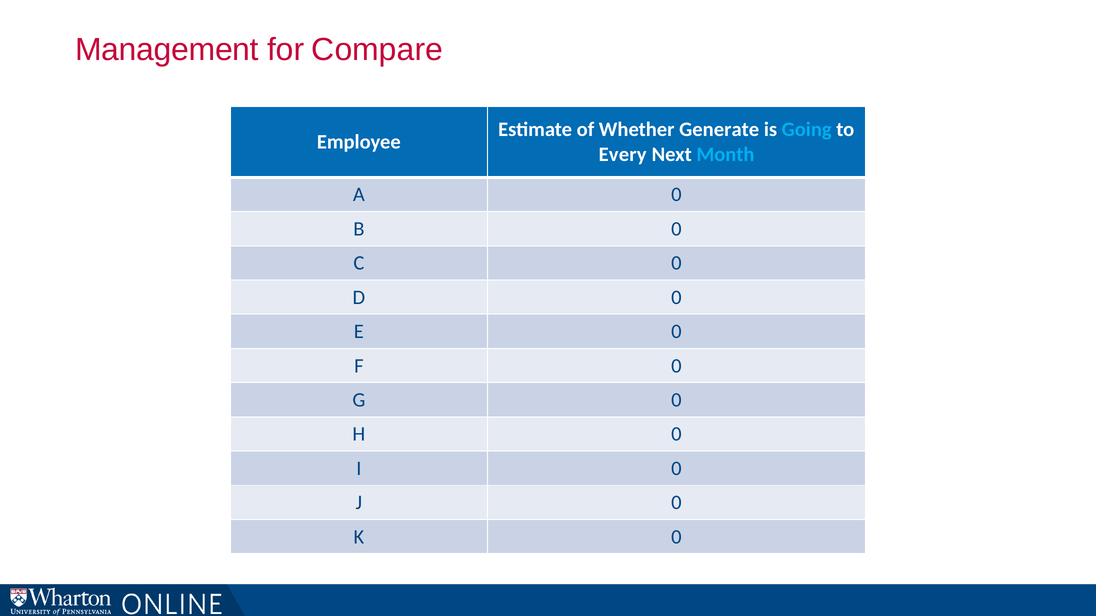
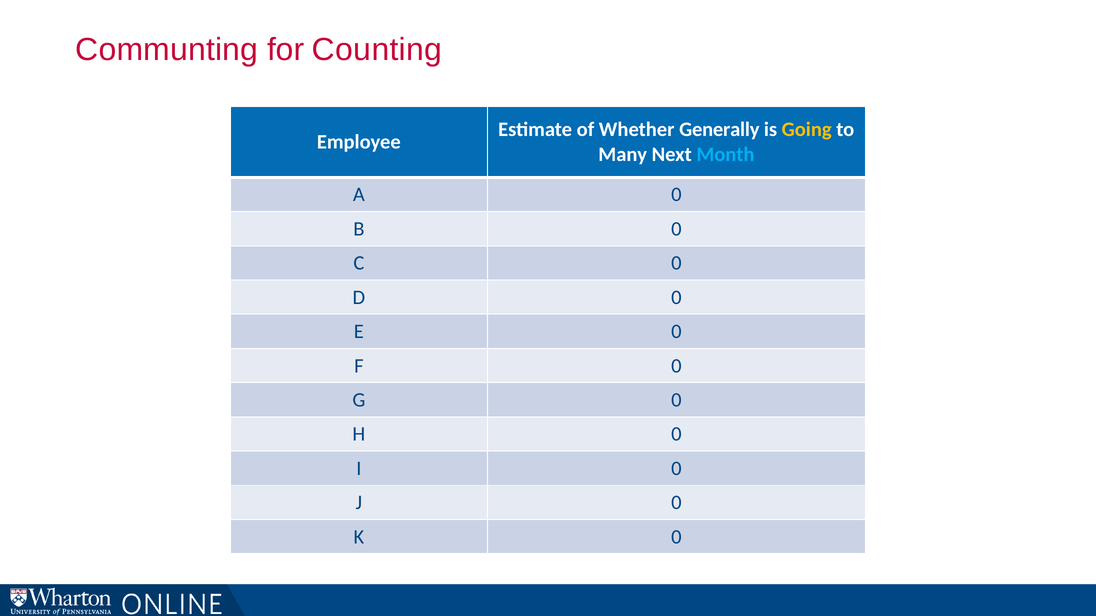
Management: Management -> Communting
Compare: Compare -> Counting
Generate: Generate -> Generally
Going colour: light blue -> yellow
Every: Every -> Many
